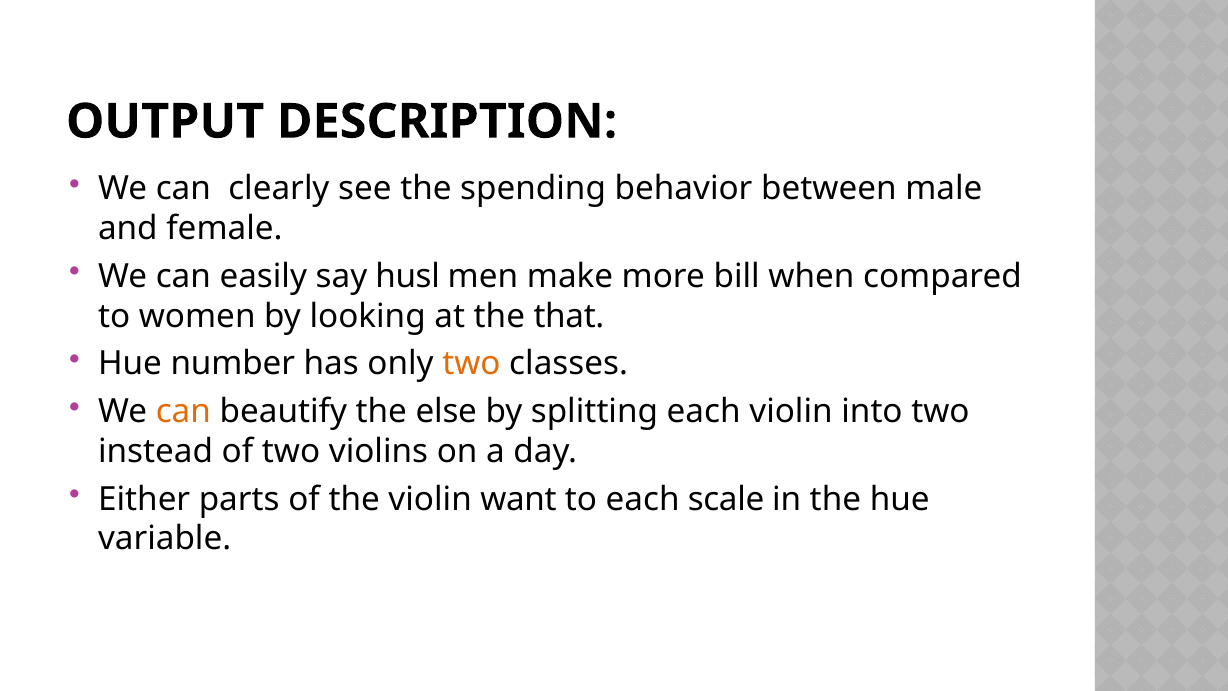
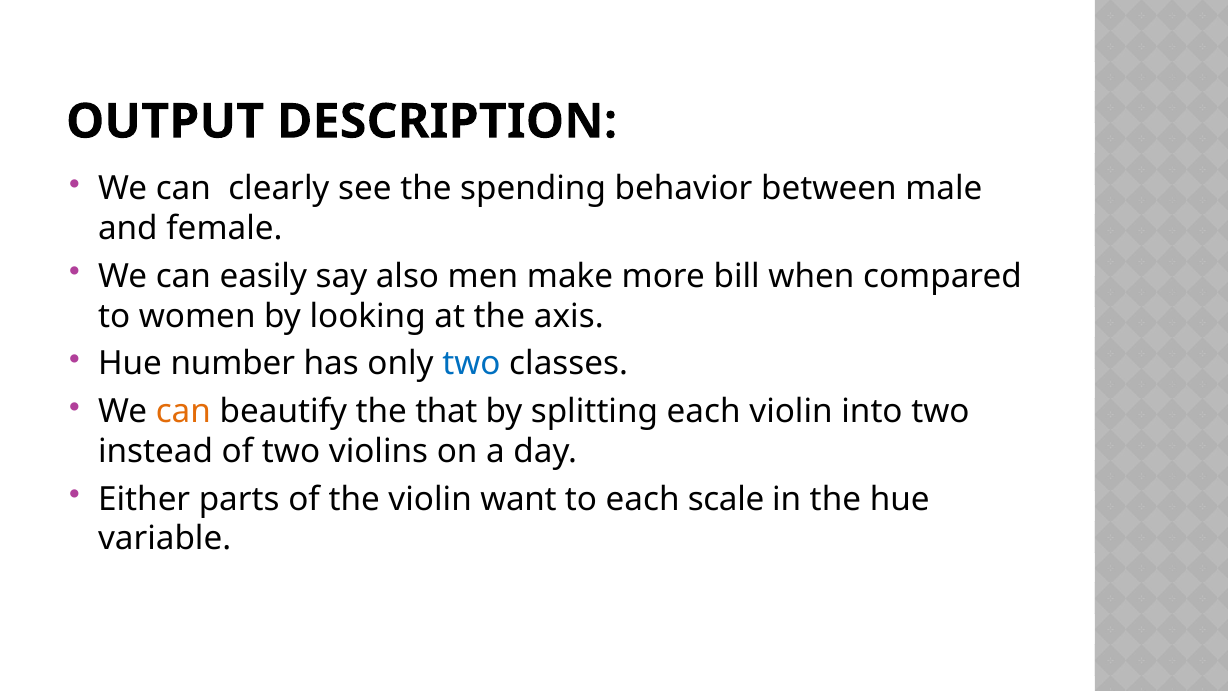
husl: husl -> also
that: that -> axis
two at (471, 364) colour: orange -> blue
else: else -> that
